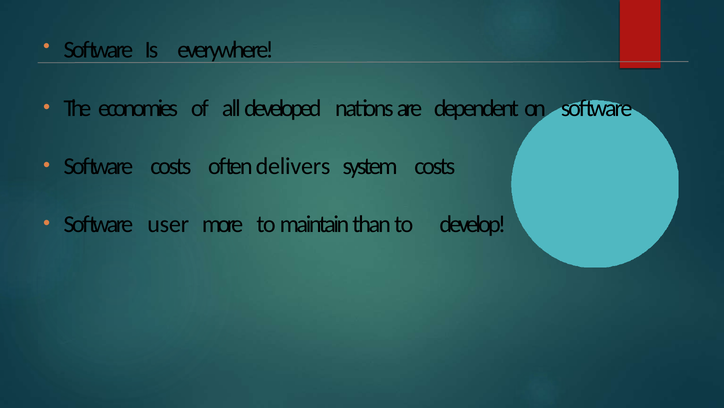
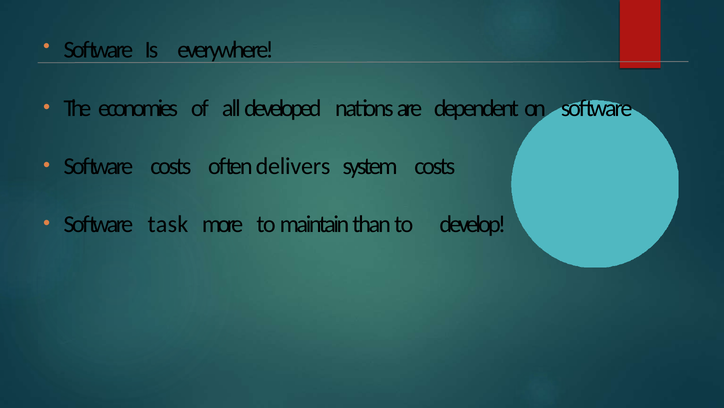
user: user -> task
